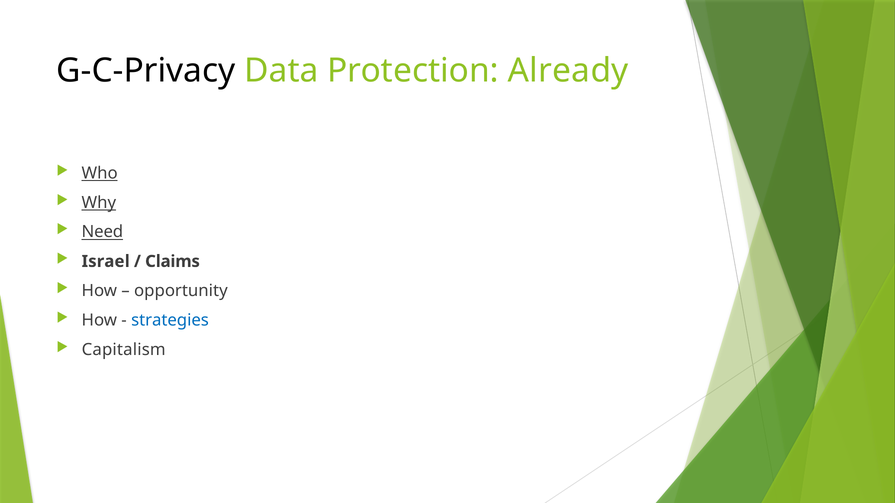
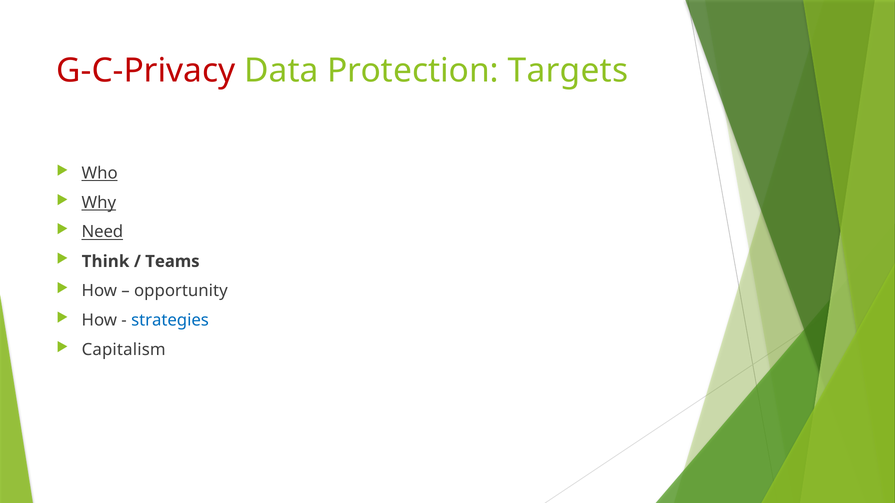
G-C-Privacy colour: black -> red
Already: Already -> Targets
Israel: Israel -> Think
Claims: Claims -> Teams
